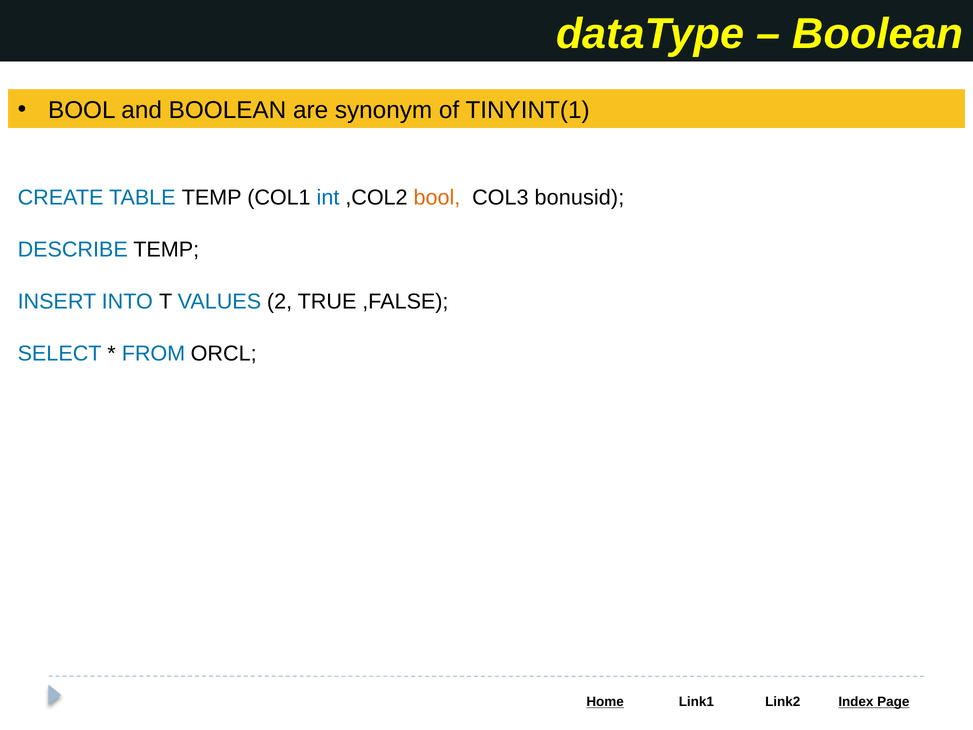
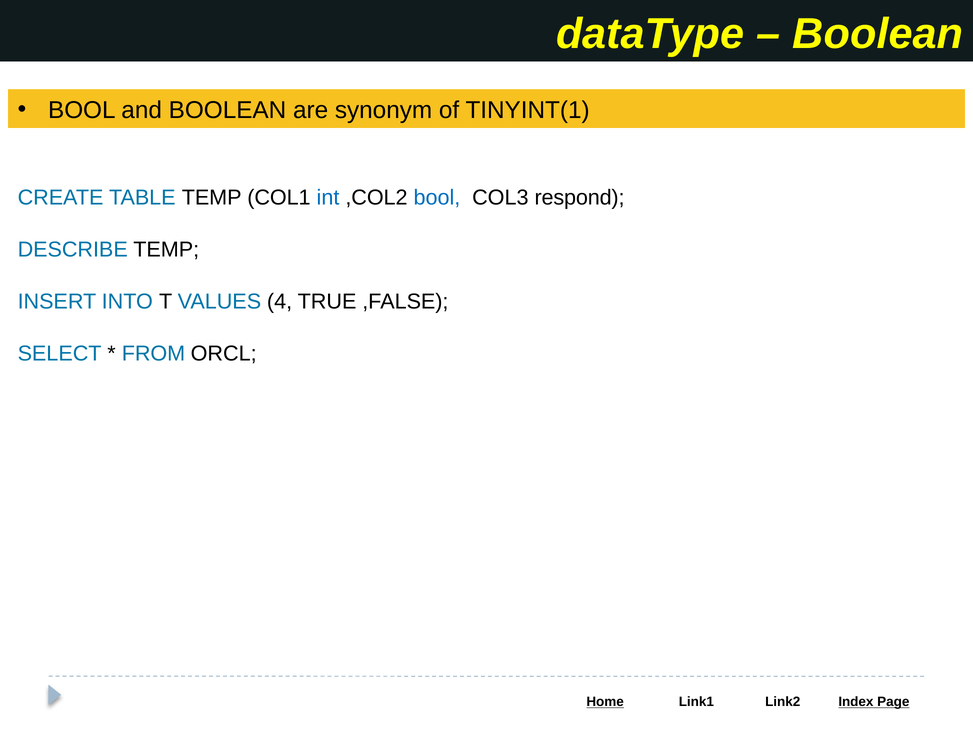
bool at (437, 198) colour: orange -> blue
bonusid: bonusid -> respond
2: 2 -> 4
